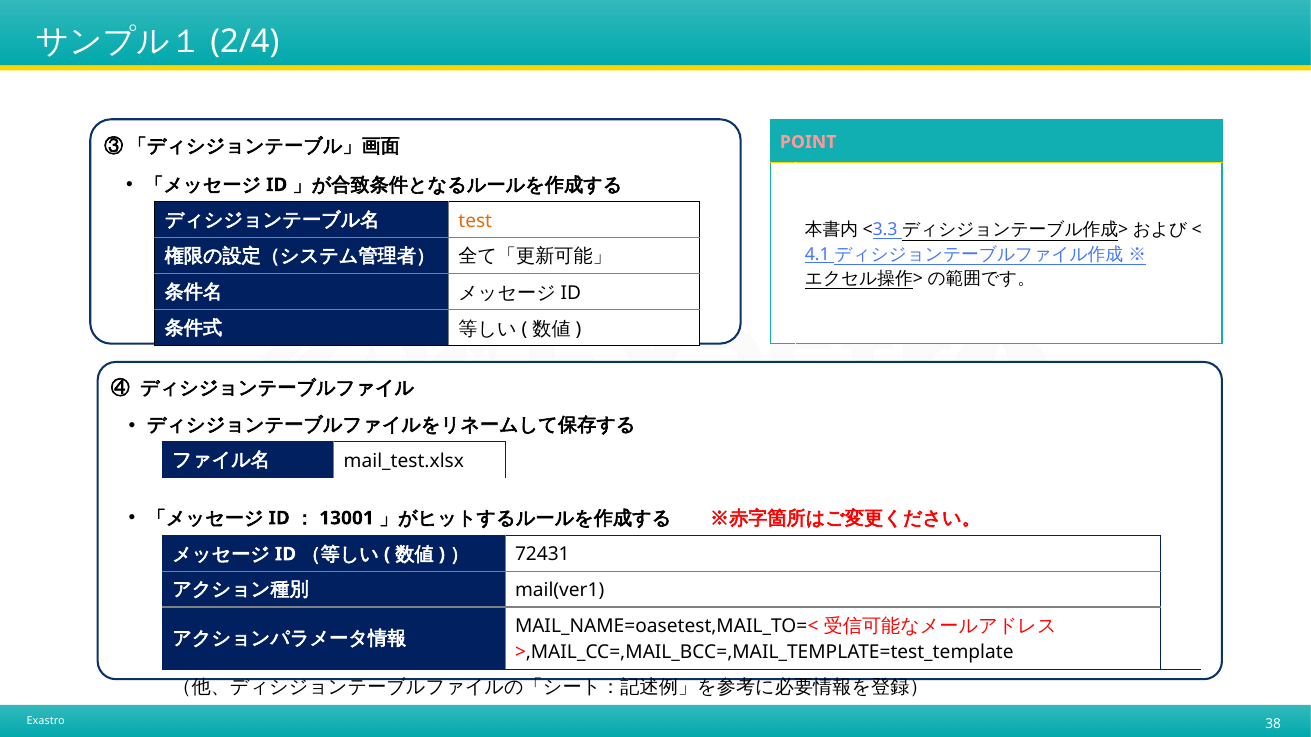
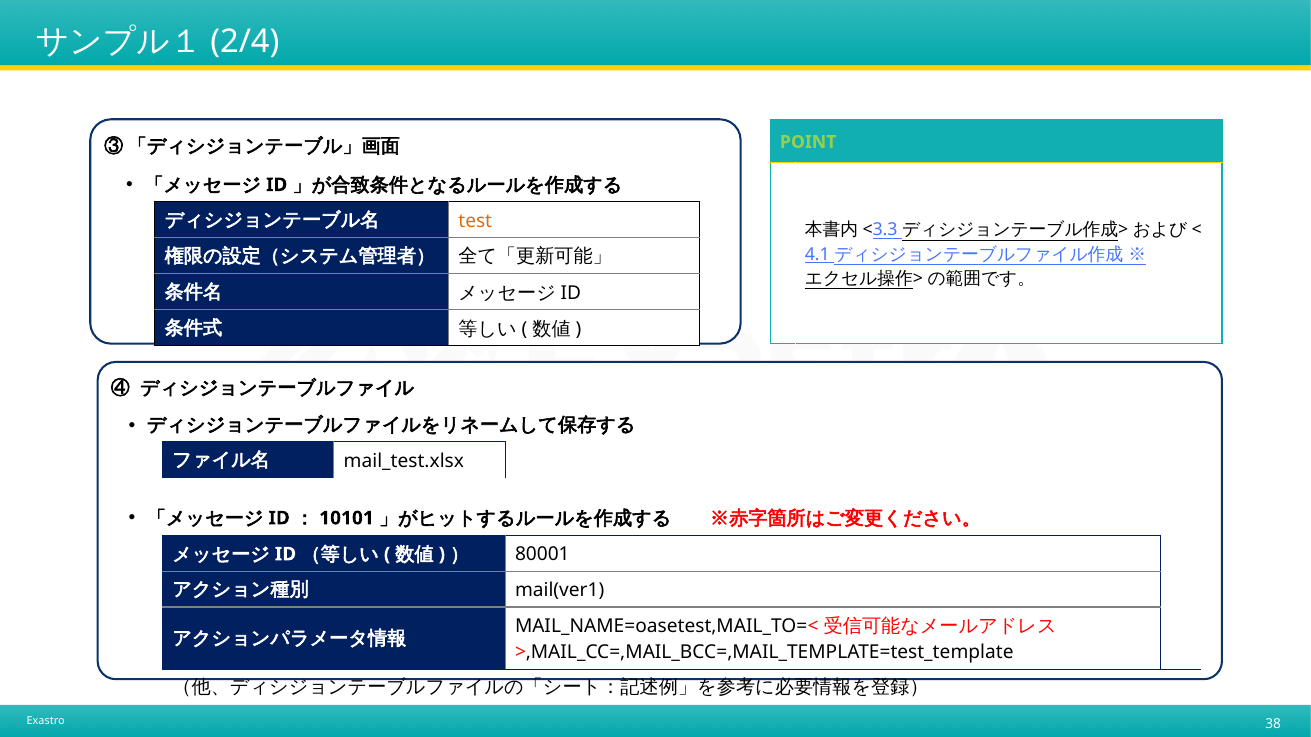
POINT colour: pink -> light green
13001: 13001 -> 10101
72431: 72431 -> 80001
